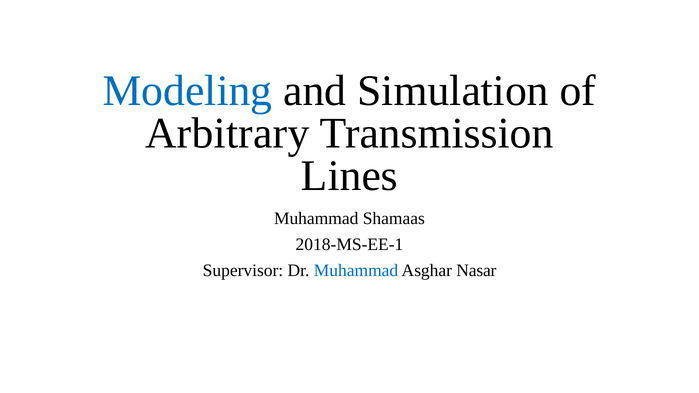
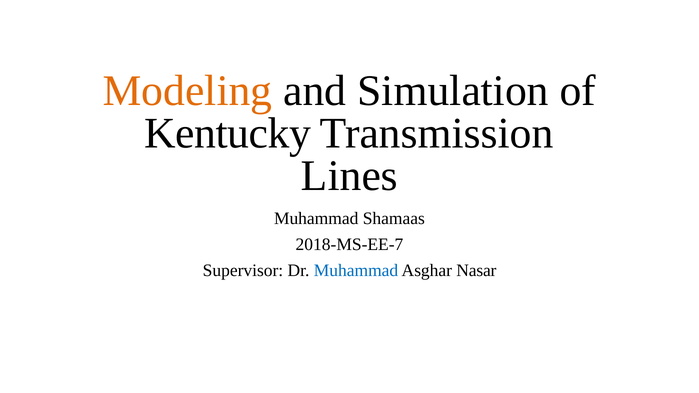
Modeling colour: blue -> orange
Arbitrary: Arbitrary -> Kentucky
2018-MS-EE-1: 2018-MS-EE-1 -> 2018-MS-EE-7
